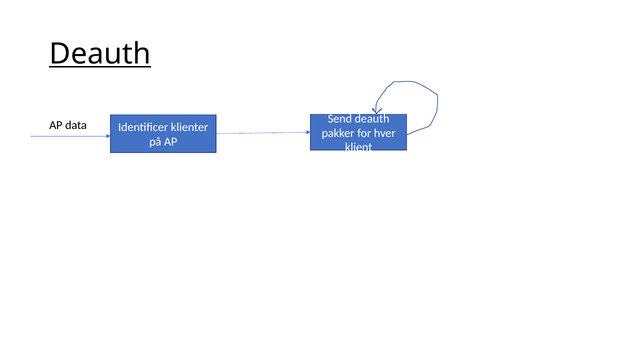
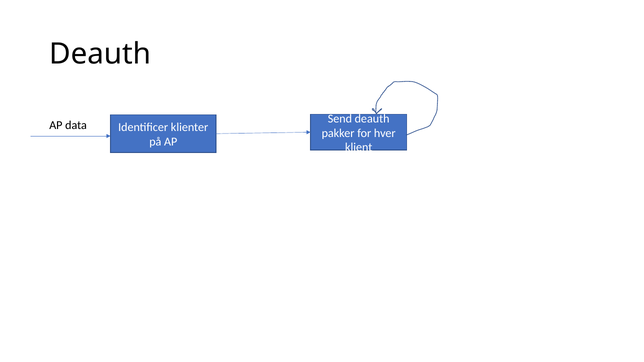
Deauth at (100, 54) underline: present -> none
